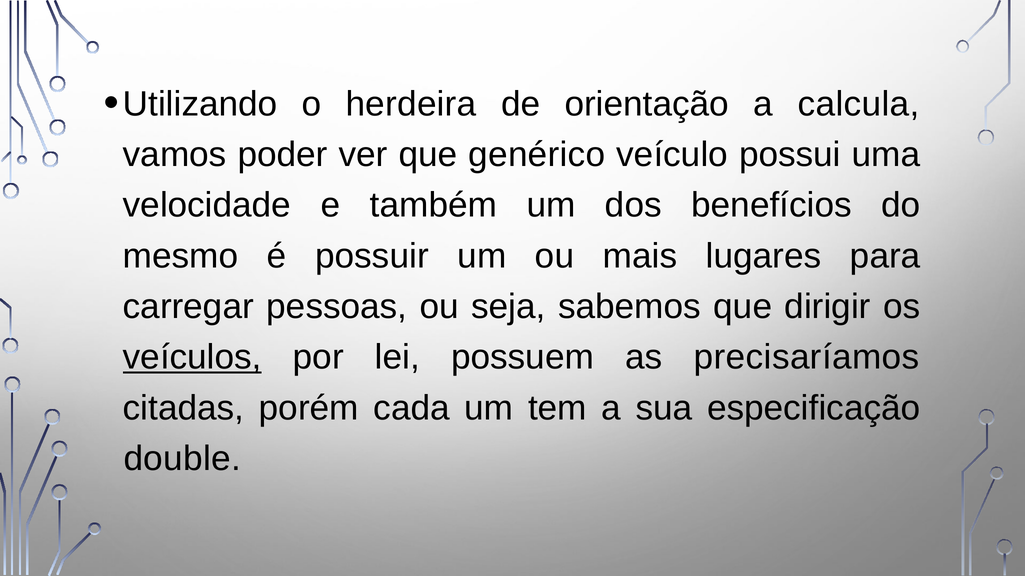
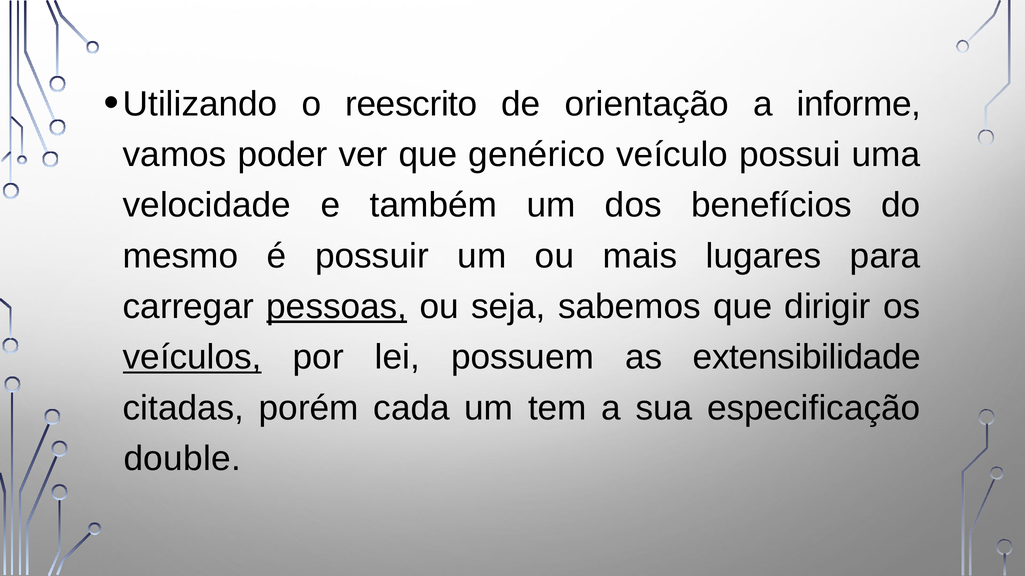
herdeira: herdeira -> reescrito
calcula: calcula -> informe
pessoas underline: none -> present
precisaríamos: precisaríamos -> extensibilidade
